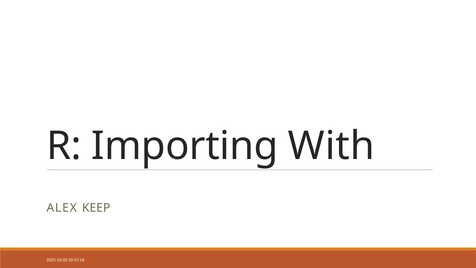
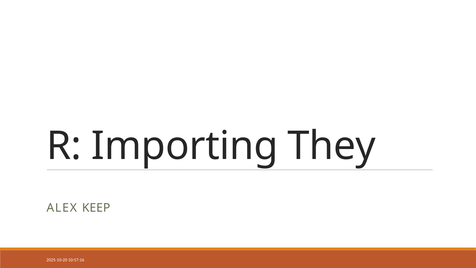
With: With -> They
